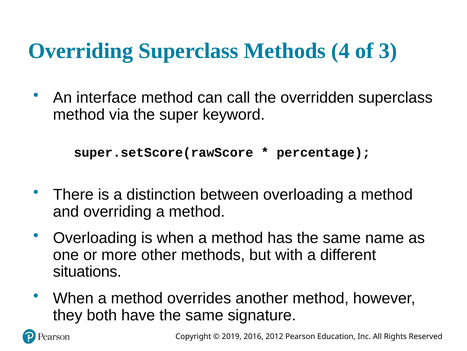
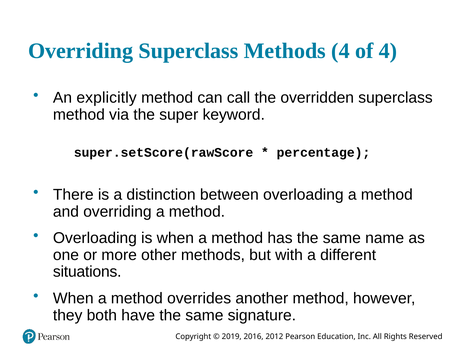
of 3: 3 -> 4
interface: interface -> explicitly
